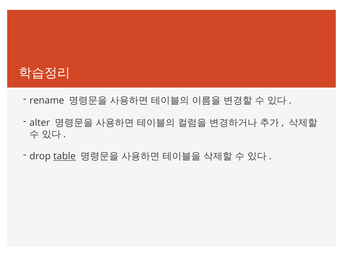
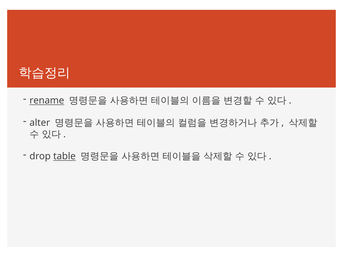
rename underline: none -> present
